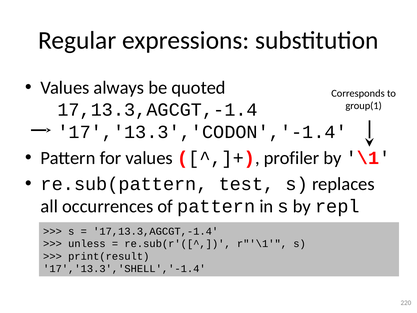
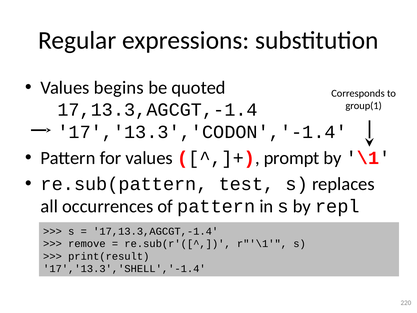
always: always -> begins
profiler: profiler -> prompt
unless: unless -> remove
